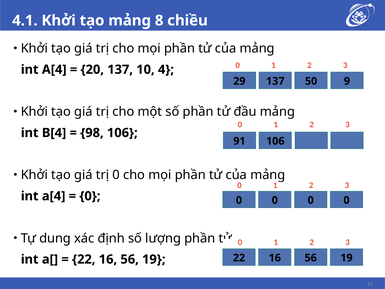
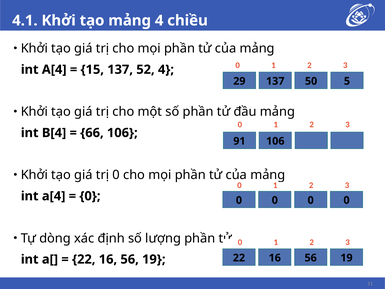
mảng 8: 8 -> 4
20: 20 -> 15
10: 10 -> 52
9: 9 -> 5
98: 98 -> 66
dung: dung -> dòng
